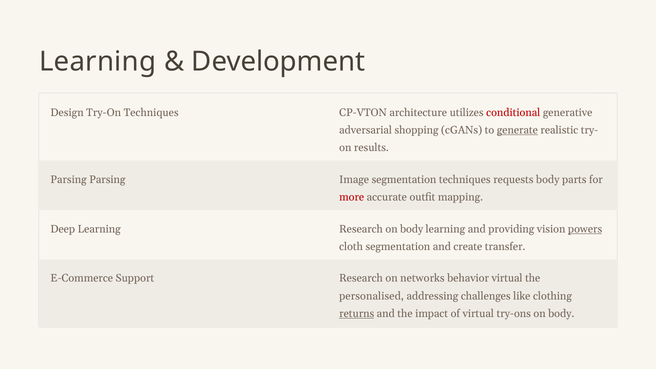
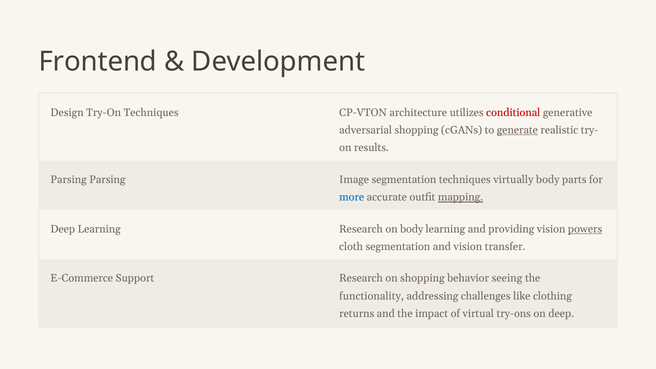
Learning at (98, 62): Learning -> Frontend
requests: requests -> virtually
more colour: red -> blue
mapping underline: none -> present
and create: create -> vision
on networks: networks -> shopping
behavior virtual: virtual -> seeing
personalised: personalised -> functionality
returns underline: present -> none
try-ons on body: body -> deep
